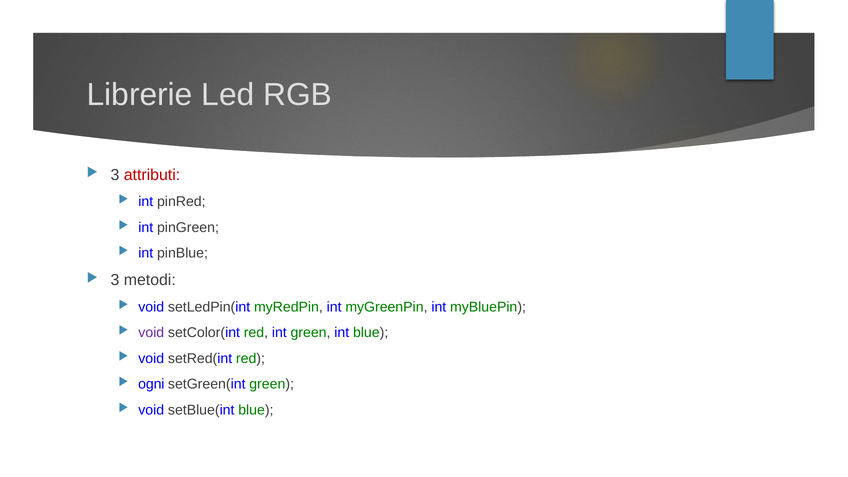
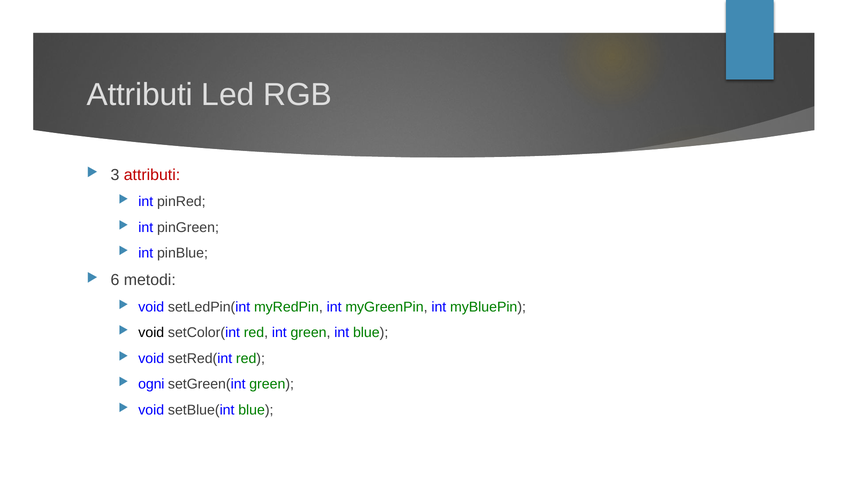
Librerie at (140, 95): Librerie -> Attributi
3 at (115, 280): 3 -> 6
void at (151, 333) colour: purple -> black
